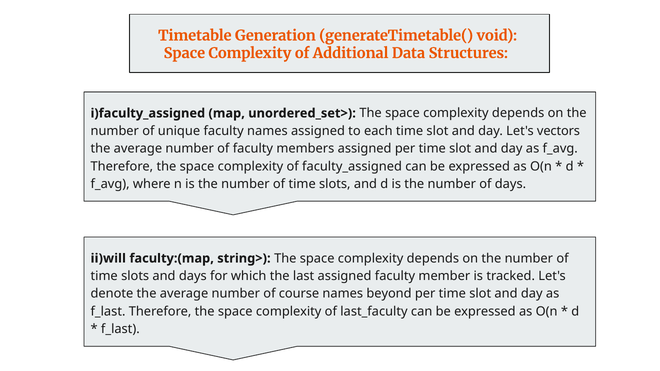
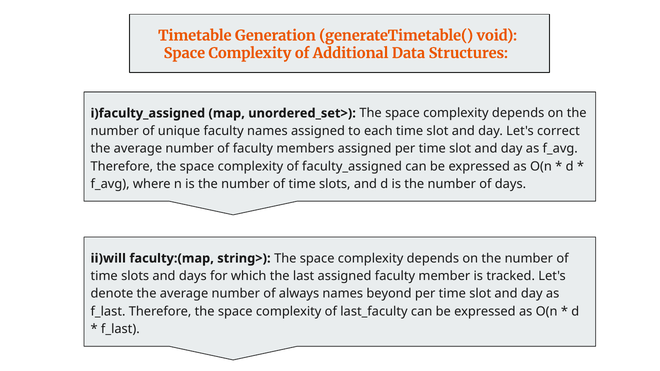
vectors: vectors -> correct
course: course -> always
